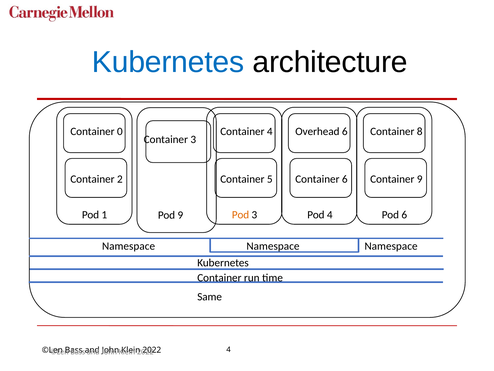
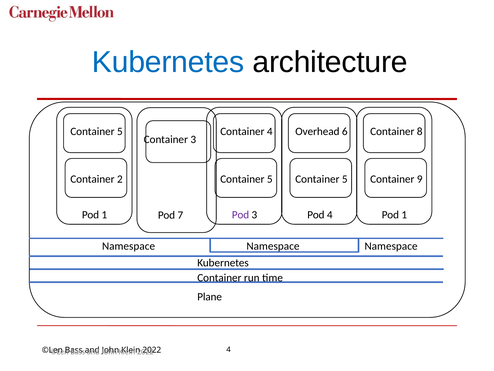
0 at (120, 131): 0 -> 5
6 at (345, 179): 6 -> 5
Pod at (240, 214) colour: orange -> purple
6 at (404, 214): 6 -> 1
Pod 9: 9 -> 7
Same: Same -> Plane
